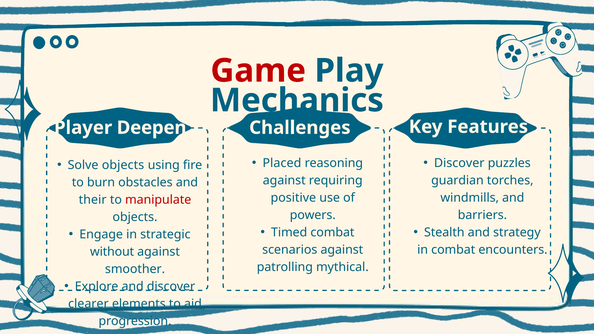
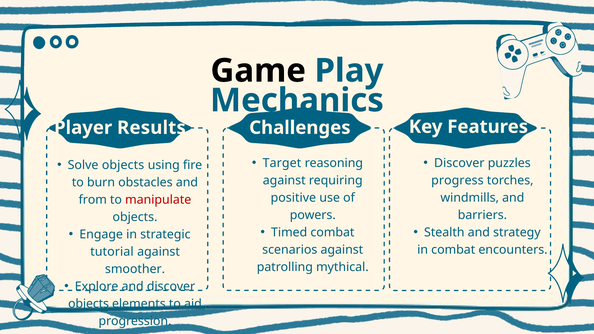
Game colour: red -> black
Deepen: Deepen -> Results
Placed: Placed -> Target
guardian: guardian -> progress
their: their -> from
without: without -> tutorial
clearer at (88, 304): clearer -> objects
